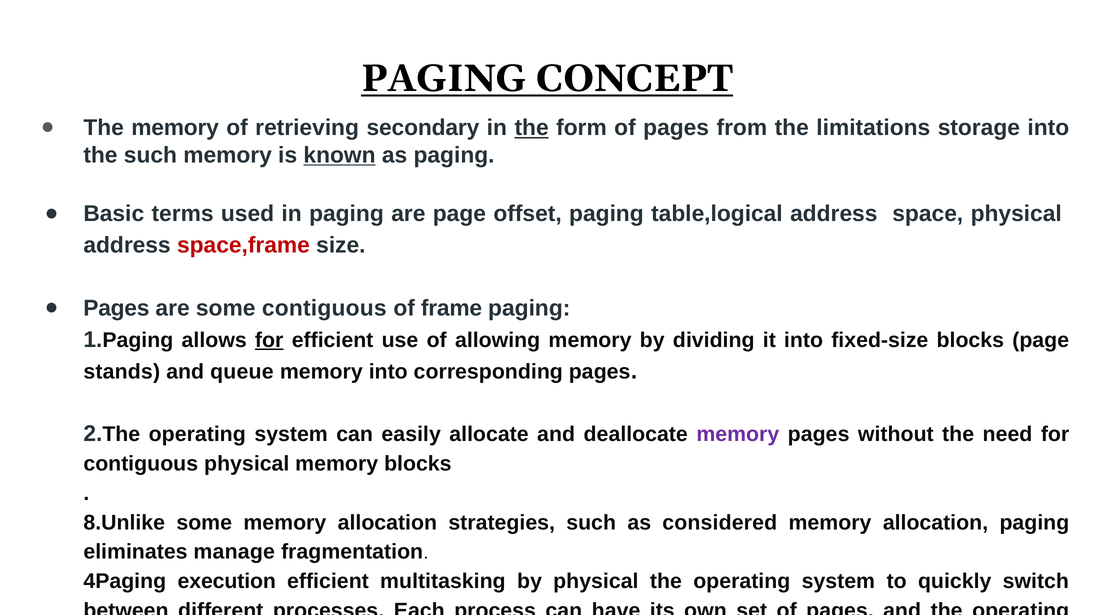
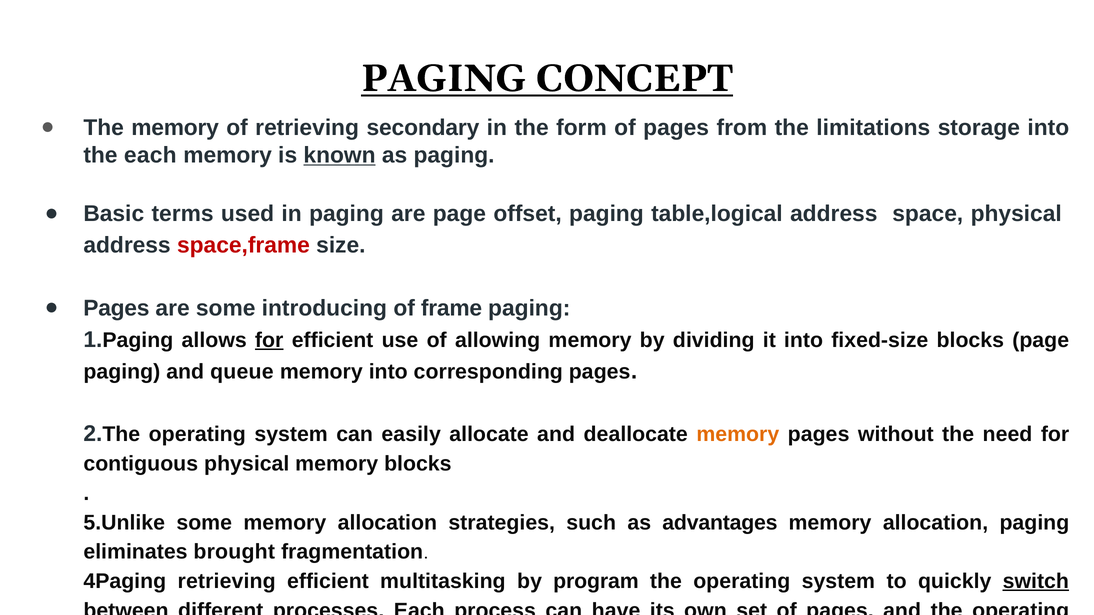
the at (532, 128) underline: present -> none
the such: such -> each
some contiguous: contiguous -> introducing
stands at (122, 372): stands -> paging
memory at (738, 435) colour: purple -> orange
8.Unlike: 8.Unlike -> 5.Unlike
considered: considered -> advantages
eliminates manage: manage -> brought
4Paging execution: execution -> retrieving
by physical: physical -> program
switch underline: none -> present
